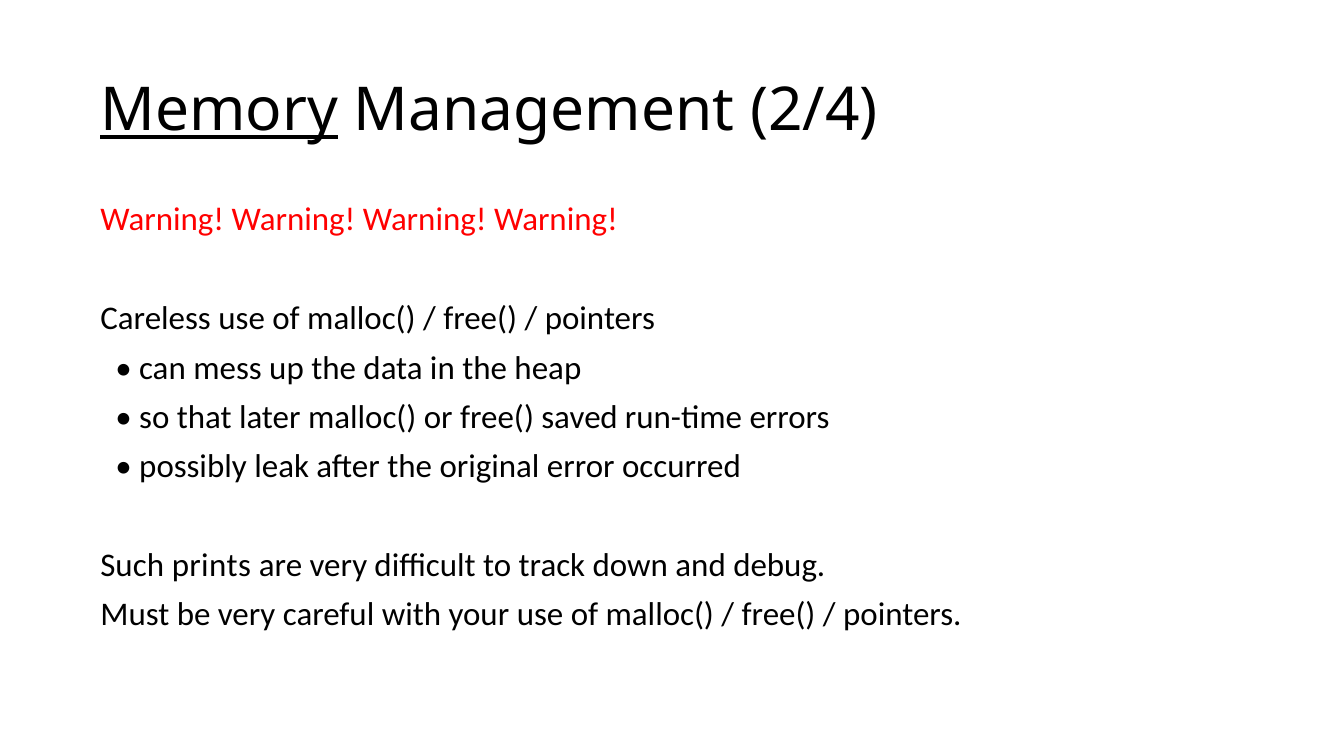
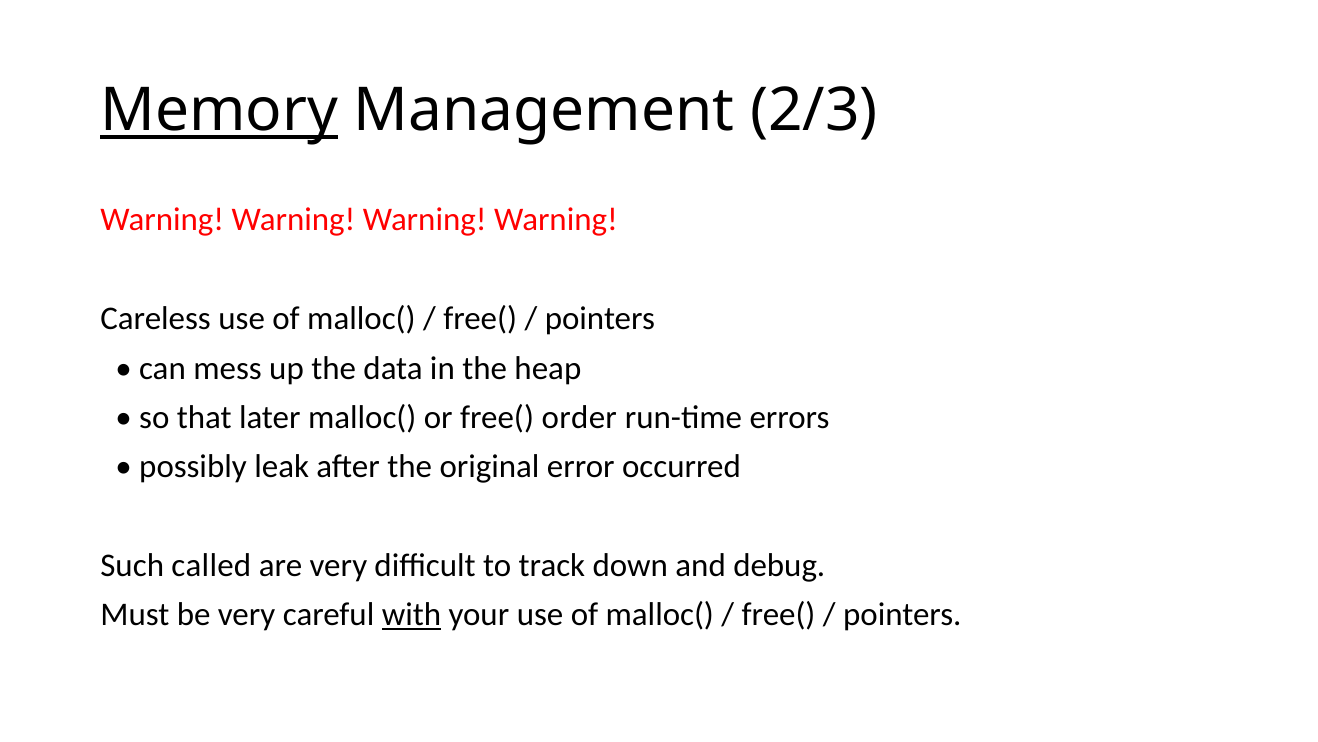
2/4: 2/4 -> 2/3
saved: saved -> order
prints: prints -> called
with underline: none -> present
